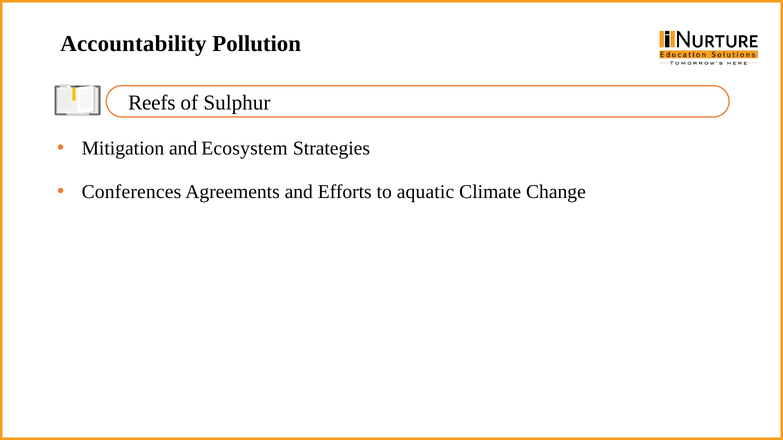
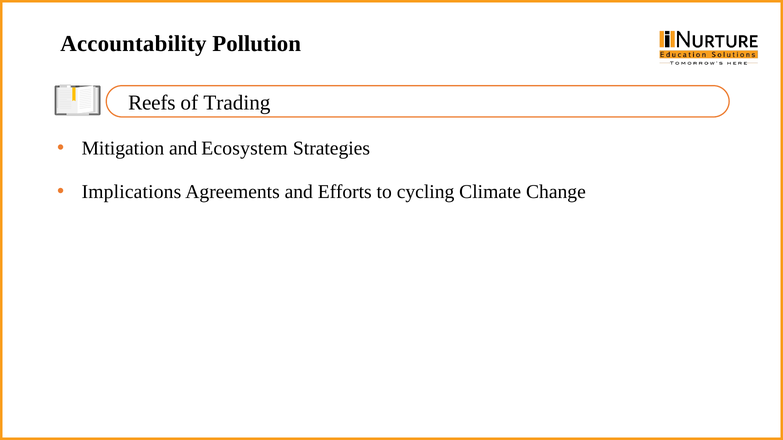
Sulphur: Sulphur -> Trading
Conferences: Conferences -> Implications
aquatic: aquatic -> cycling
